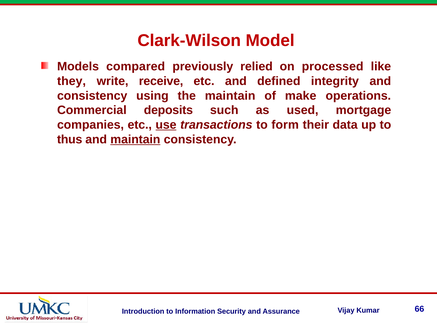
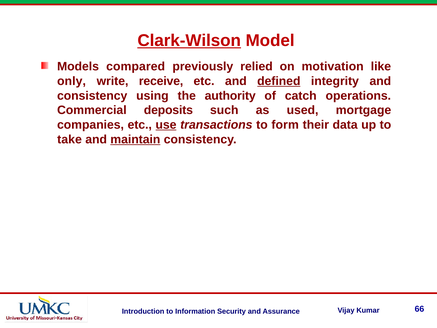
Clark-Wilson underline: none -> present
processed: processed -> motivation
they: they -> only
defined underline: none -> present
the maintain: maintain -> authority
make: make -> catch
thus: thus -> take
